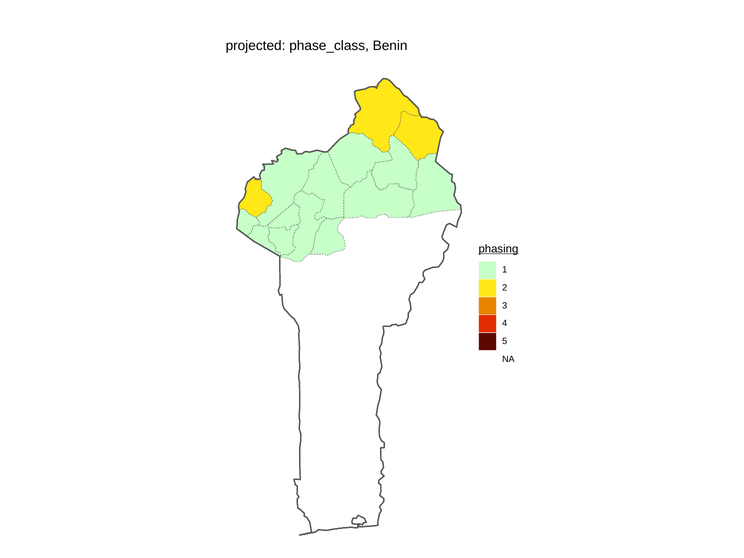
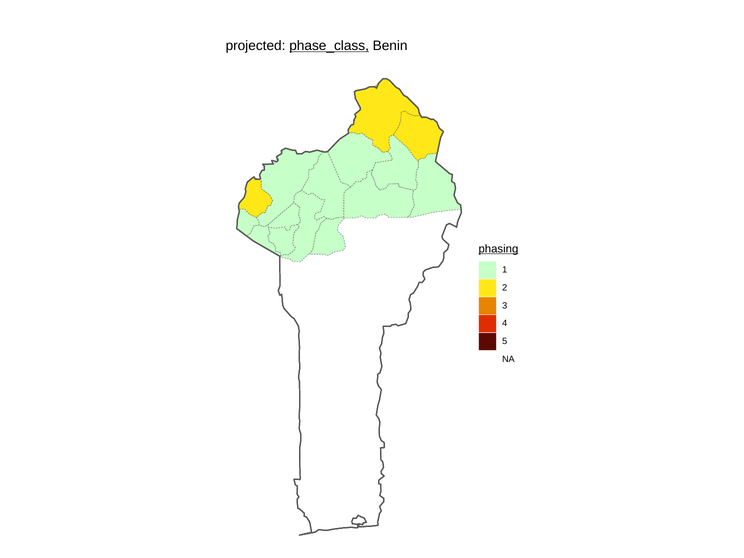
phase_class underline: none -> present
